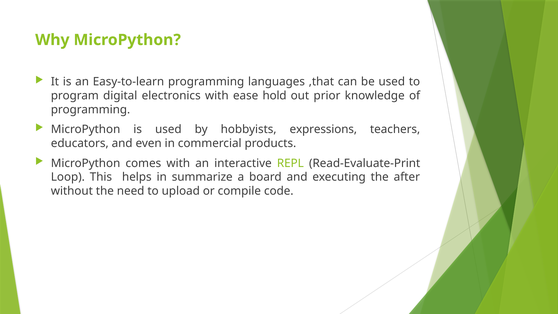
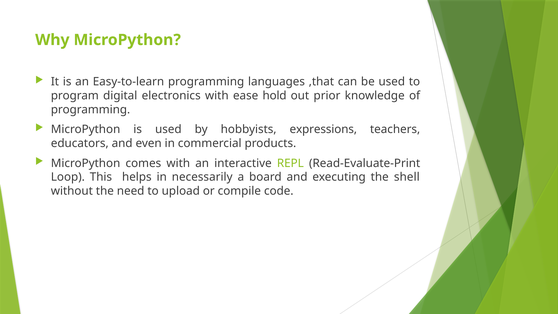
summarize: summarize -> necessarily
after: after -> shell
